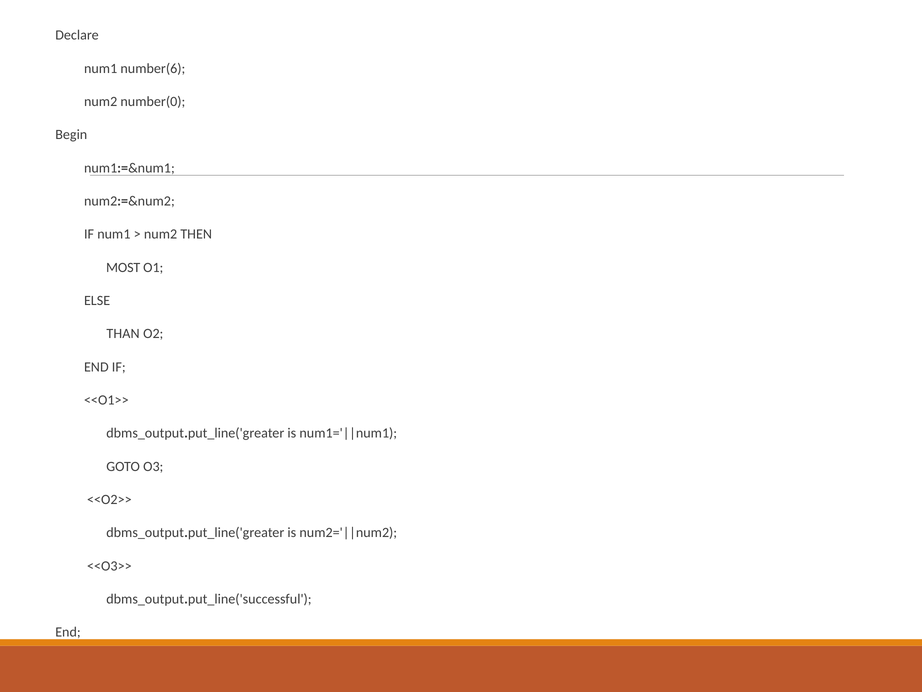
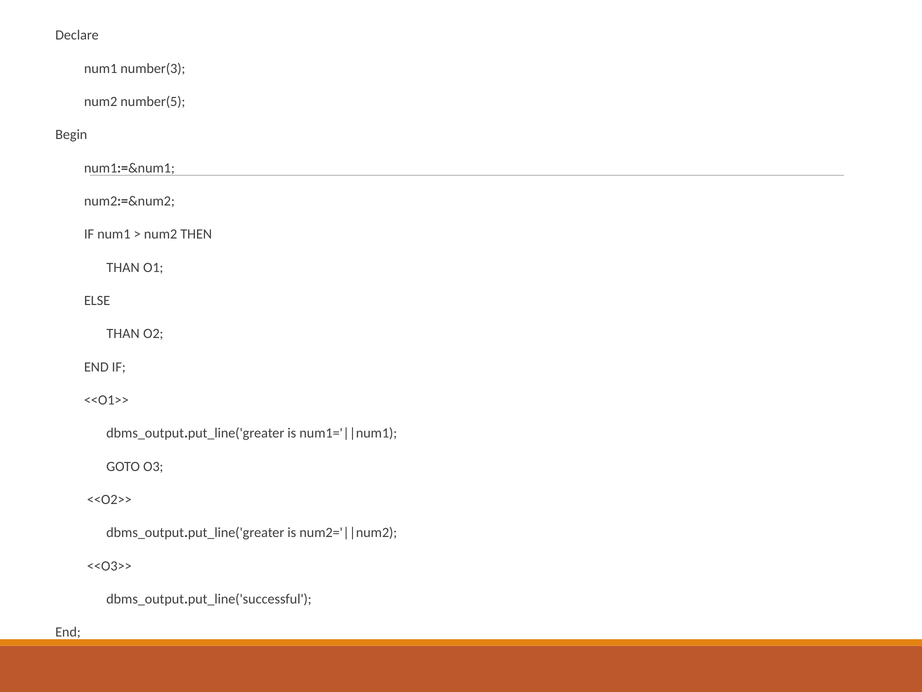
number(6: number(6 -> number(3
number(0: number(0 -> number(5
MOST at (123, 267): MOST -> THAN
